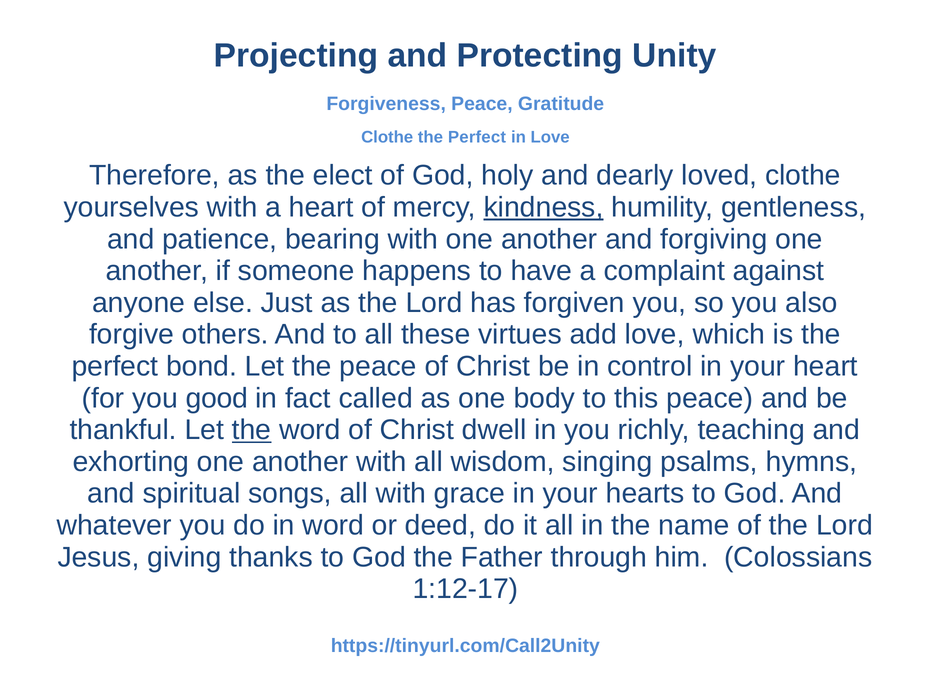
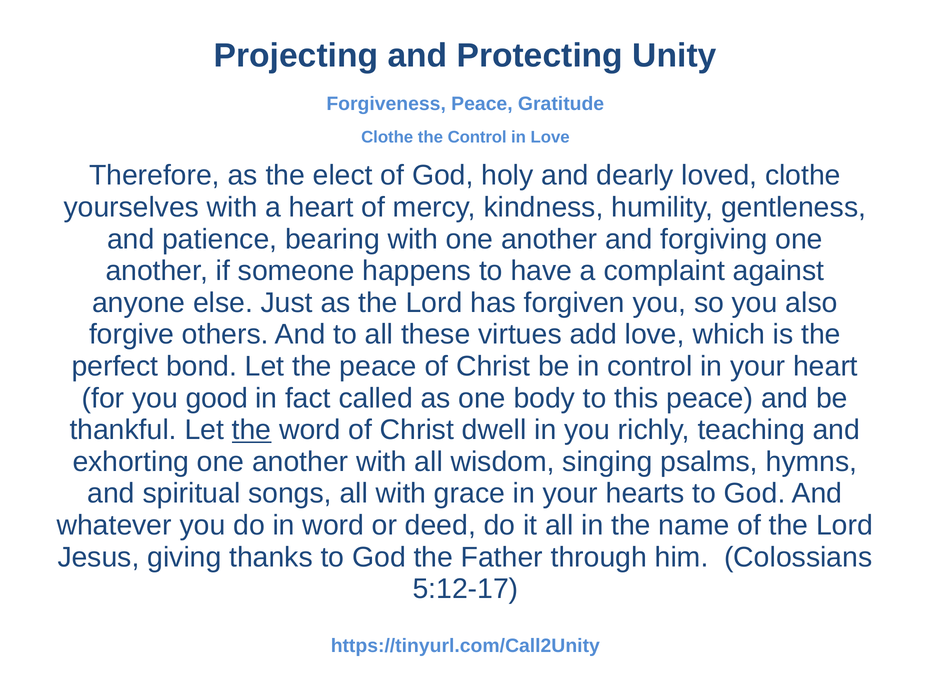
Clothe the Perfect: Perfect -> Control
kindness underline: present -> none
1:12-17: 1:12-17 -> 5:12-17
